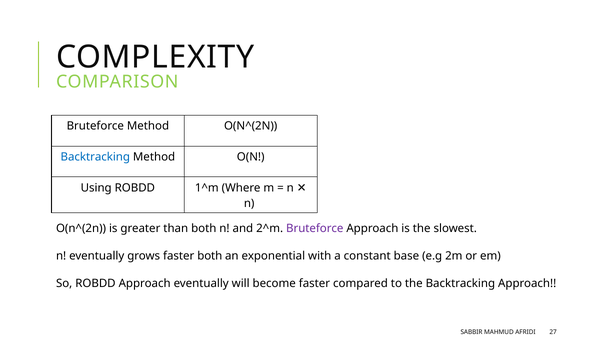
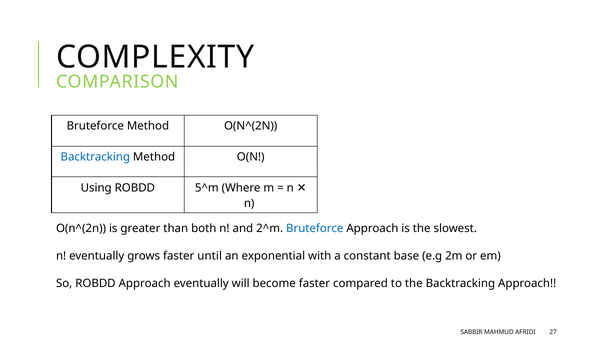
1^m: 1^m -> 5^m
Bruteforce at (315, 228) colour: purple -> blue
faster both: both -> until
